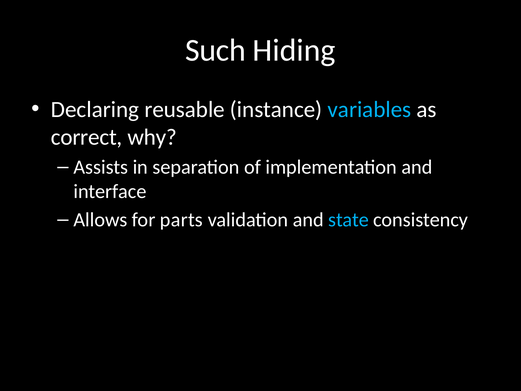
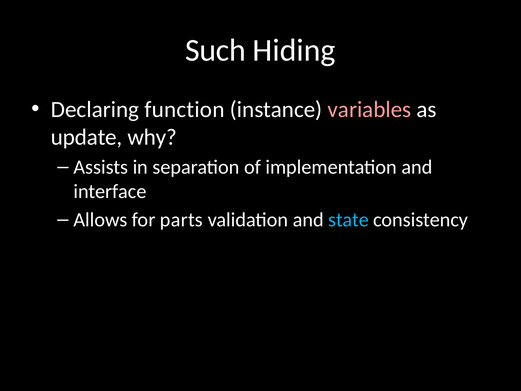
reusable: reusable -> function
variables colour: light blue -> pink
correct: correct -> update
